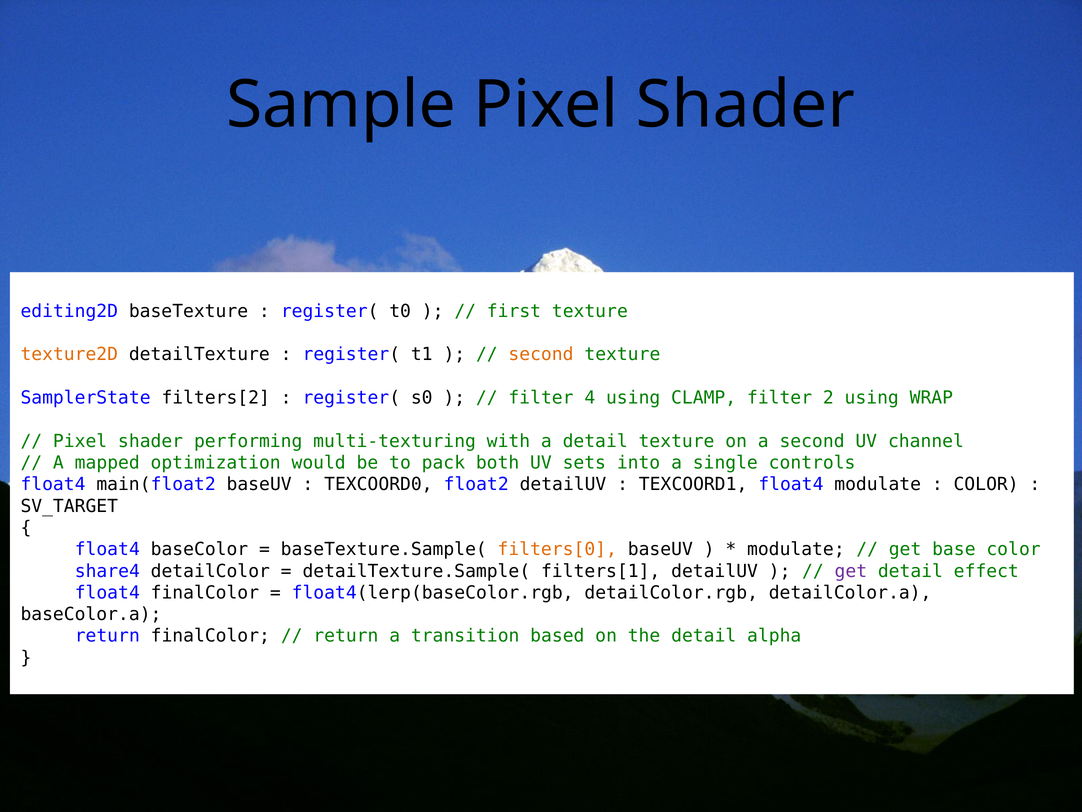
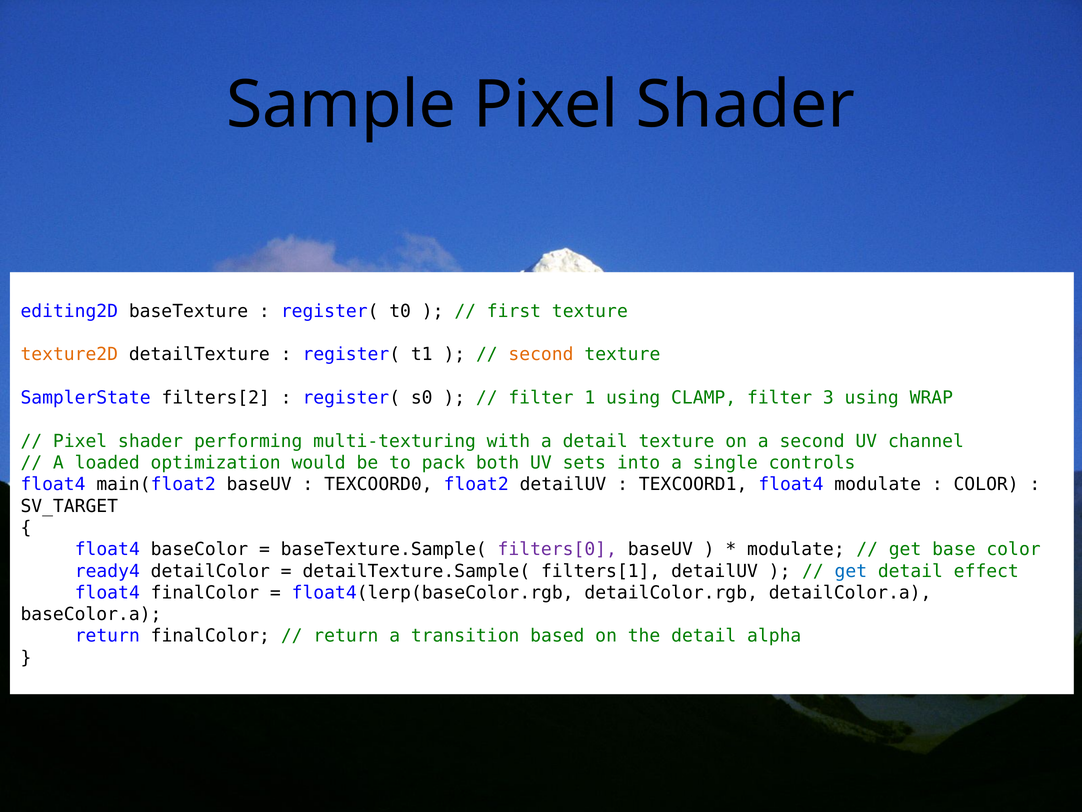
4: 4 -> 1
2: 2 -> 3
mapped: mapped -> loaded
filters[0 colour: orange -> purple
share4: share4 -> ready4
get at (851, 571) colour: purple -> blue
